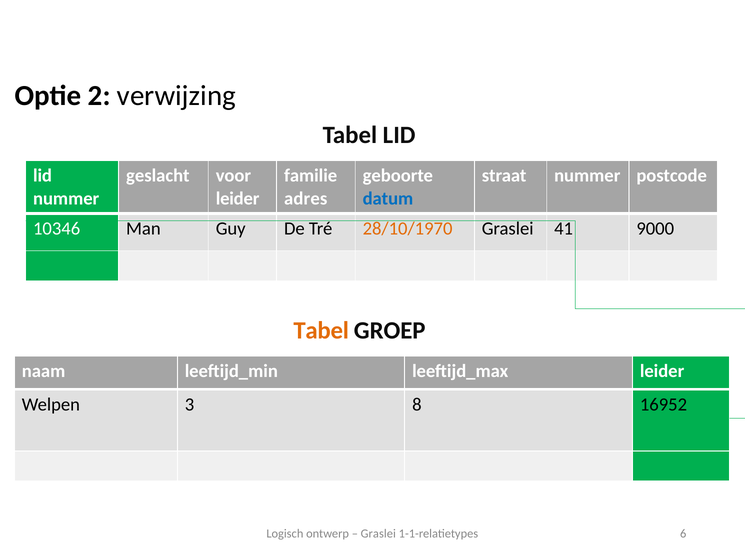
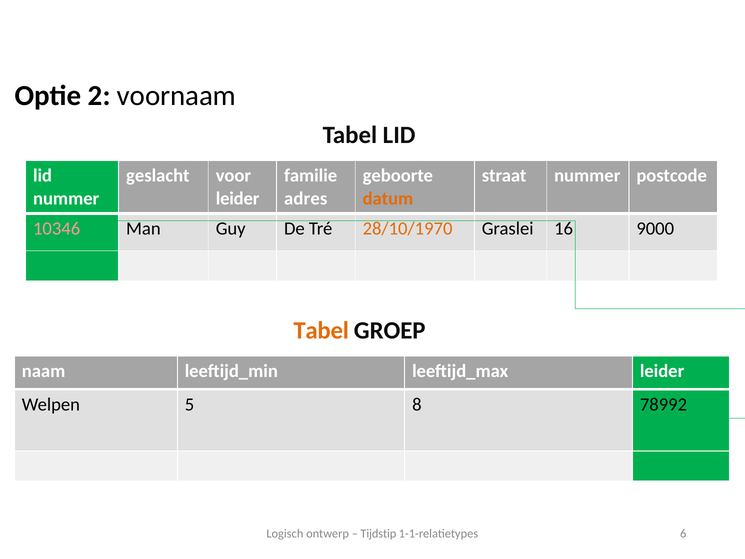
verwijzing: verwijzing -> voornaam
datum colour: blue -> orange
10346 colour: white -> pink
41: 41 -> 16
3: 3 -> 5
16952: 16952 -> 78992
Graslei at (378, 534): Graslei -> Tijdstip
